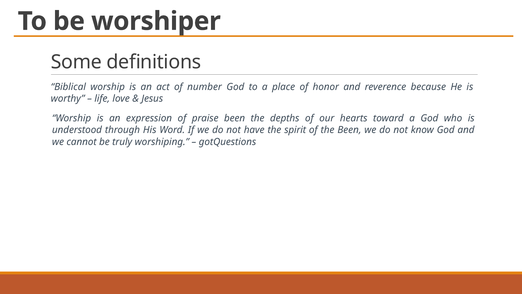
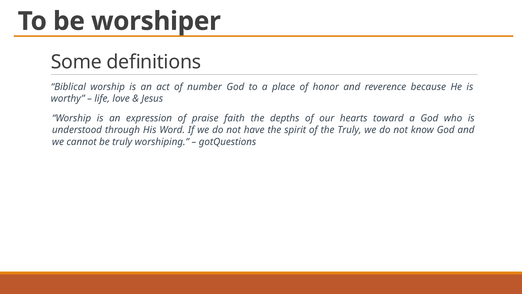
praise been: been -> faith
the Been: Been -> Truly
